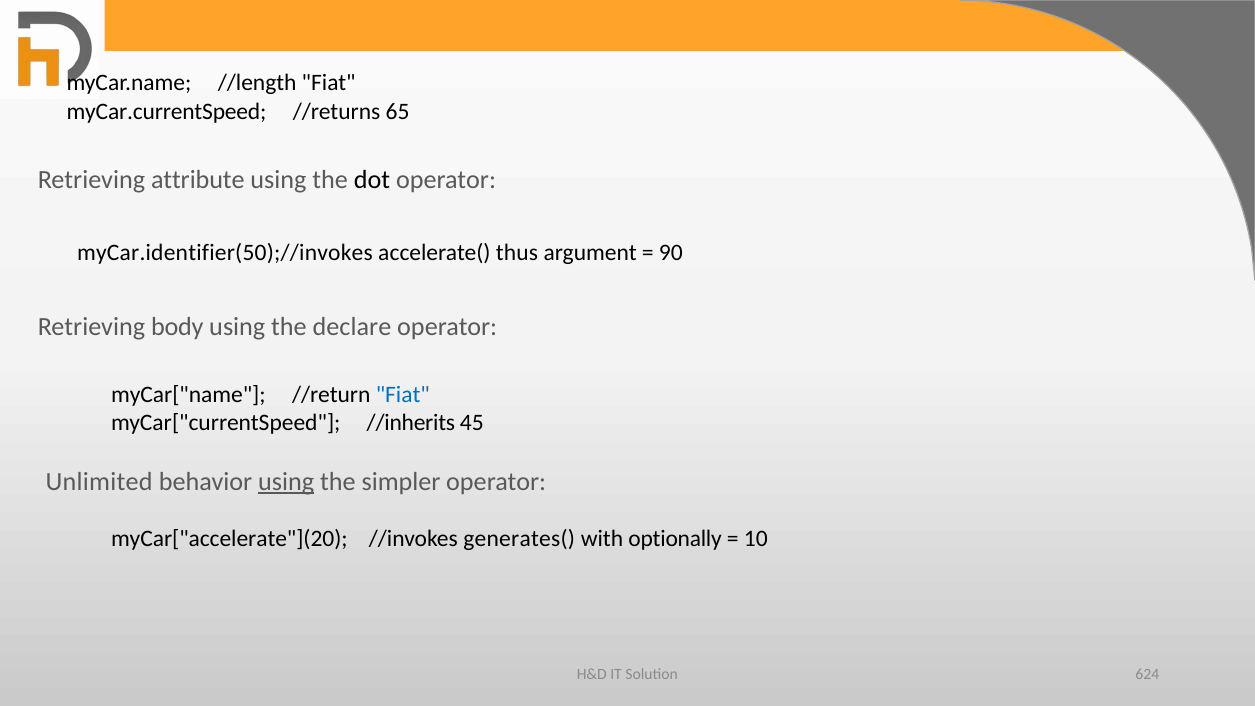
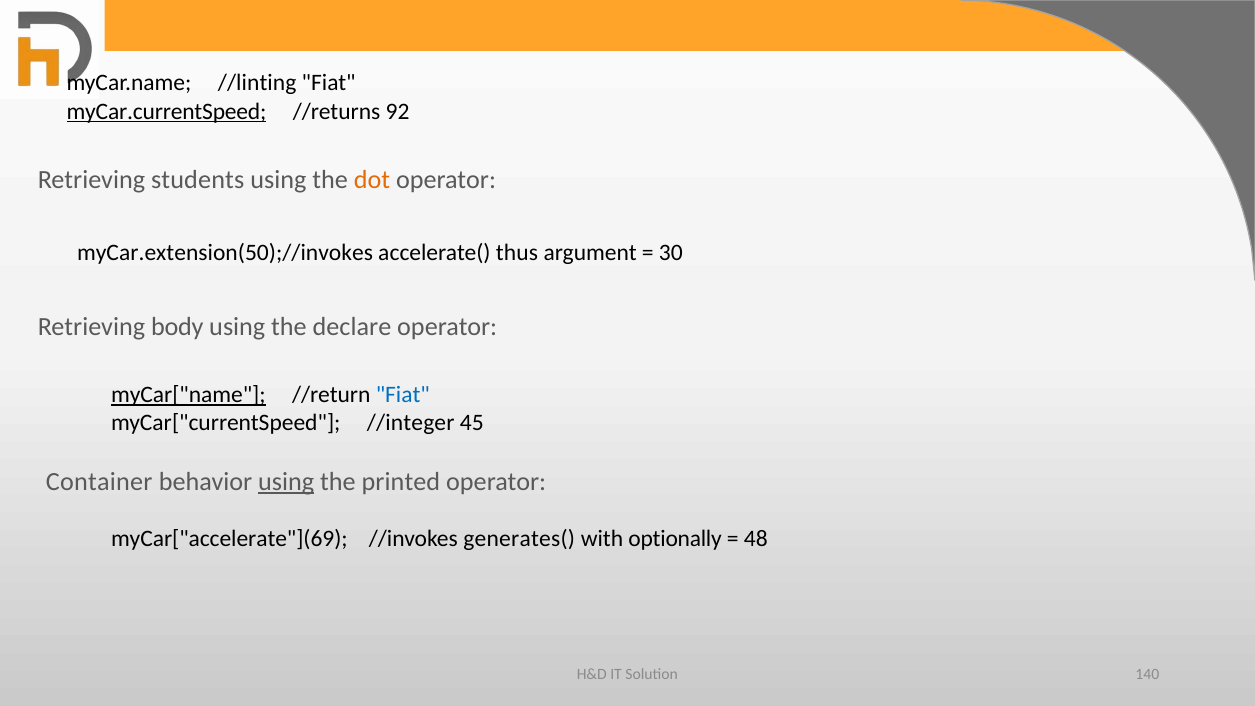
//length: //length -> //linting
myCar.currentSpeed underline: none -> present
65: 65 -> 92
attribute: attribute -> students
dot colour: black -> orange
myCar.identifier(50);//invokes: myCar.identifier(50);//invokes -> myCar.extension(50);//invokes
90: 90 -> 30
myCar["name underline: none -> present
//inherits: //inherits -> //integer
Unlimited: Unlimited -> Container
simpler: simpler -> printed
myCar["accelerate"](20: myCar["accelerate"](20 -> myCar["accelerate"](69
10: 10 -> 48
624: 624 -> 140
